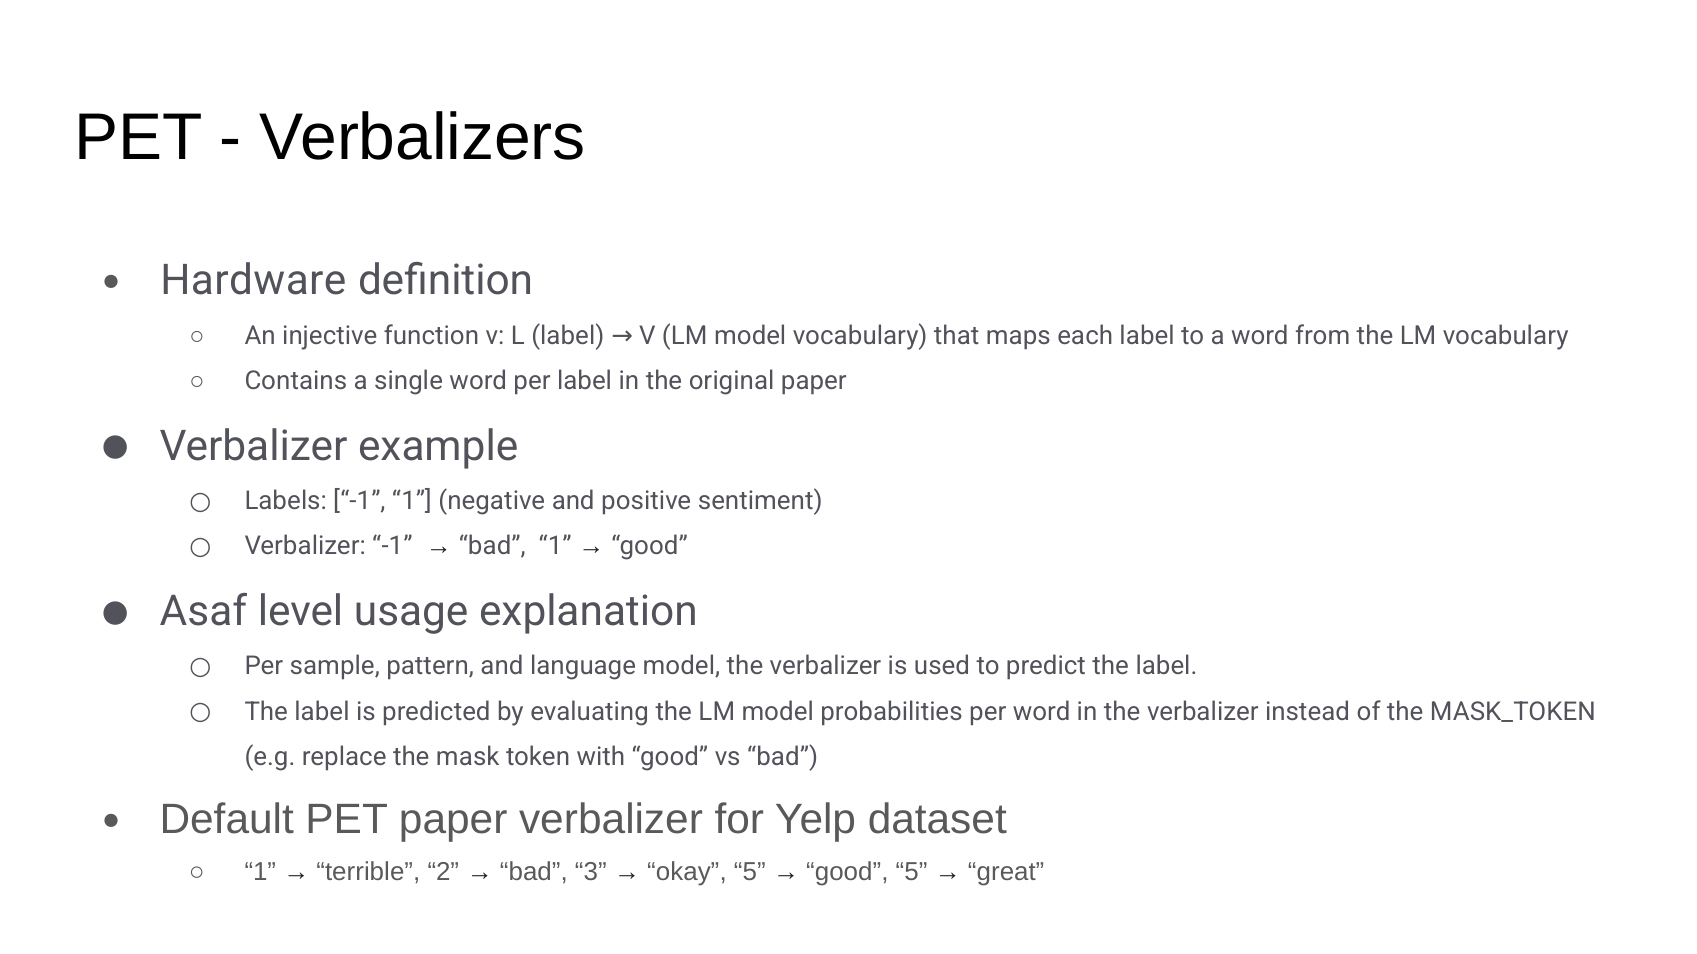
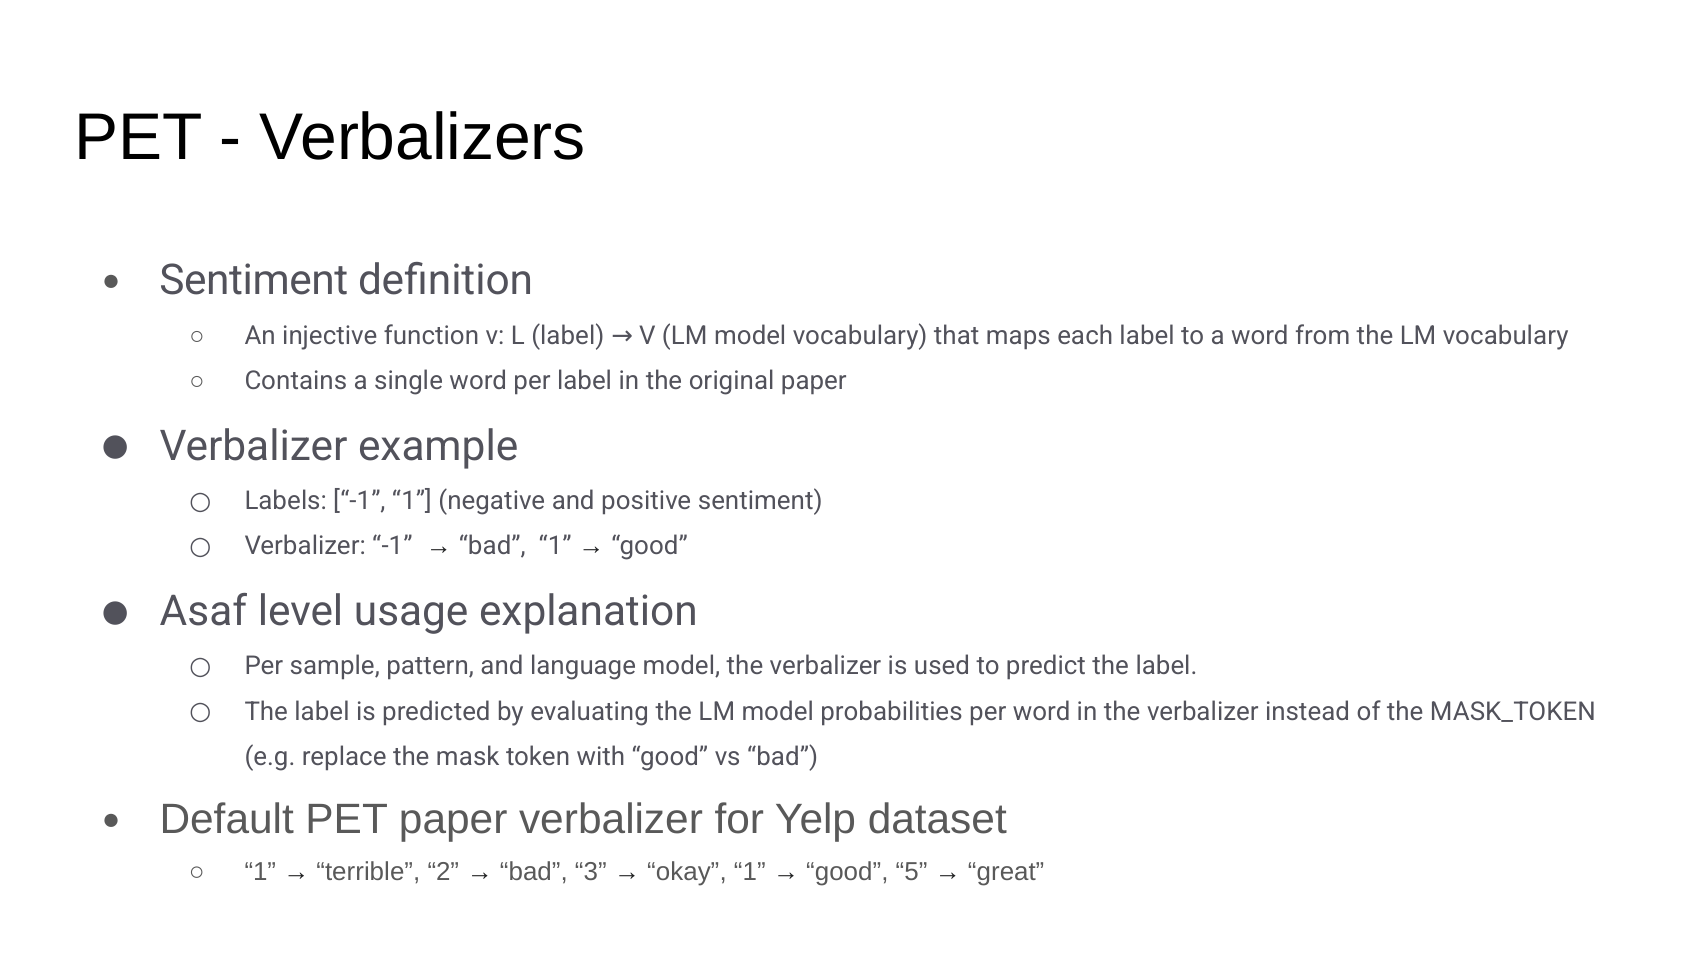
Hardware at (253, 281): Hardware -> Sentiment
okay 5: 5 -> 1
